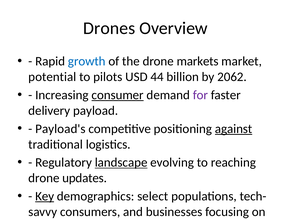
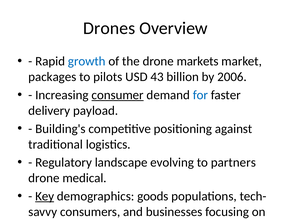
potential: potential -> packages
44: 44 -> 43
2062: 2062 -> 2006
for colour: purple -> blue
Payload's: Payload's -> Building's
against underline: present -> none
landscape underline: present -> none
reaching: reaching -> partners
updates: updates -> medical
select: select -> goods
